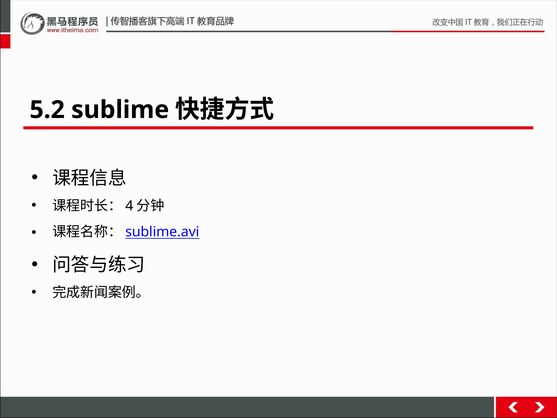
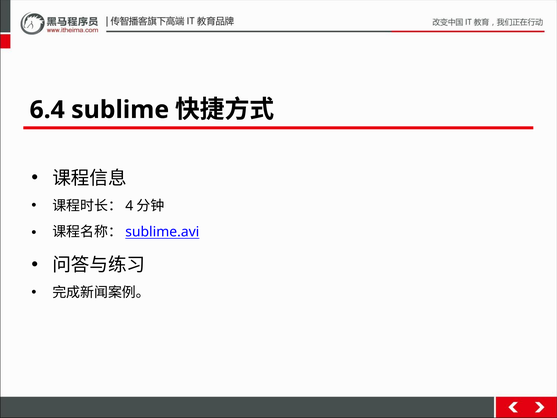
5.2: 5.2 -> 6.4
